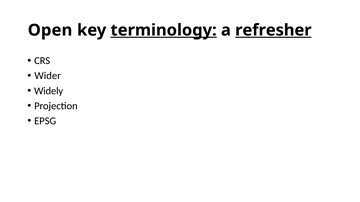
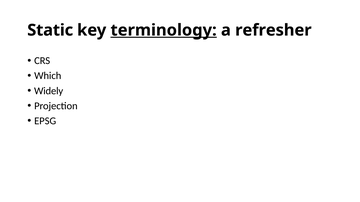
Open: Open -> Static
refresher underline: present -> none
Wider: Wider -> Which
